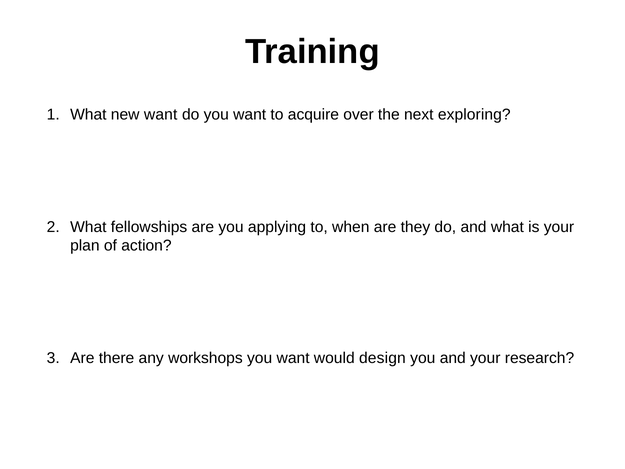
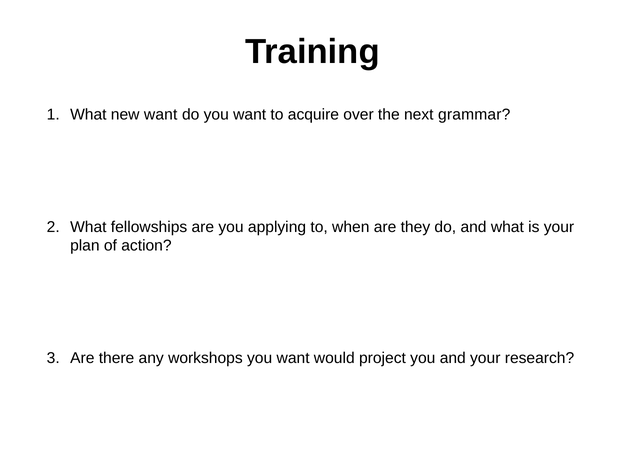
exploring: exploring -> grammar
design: design -> project
